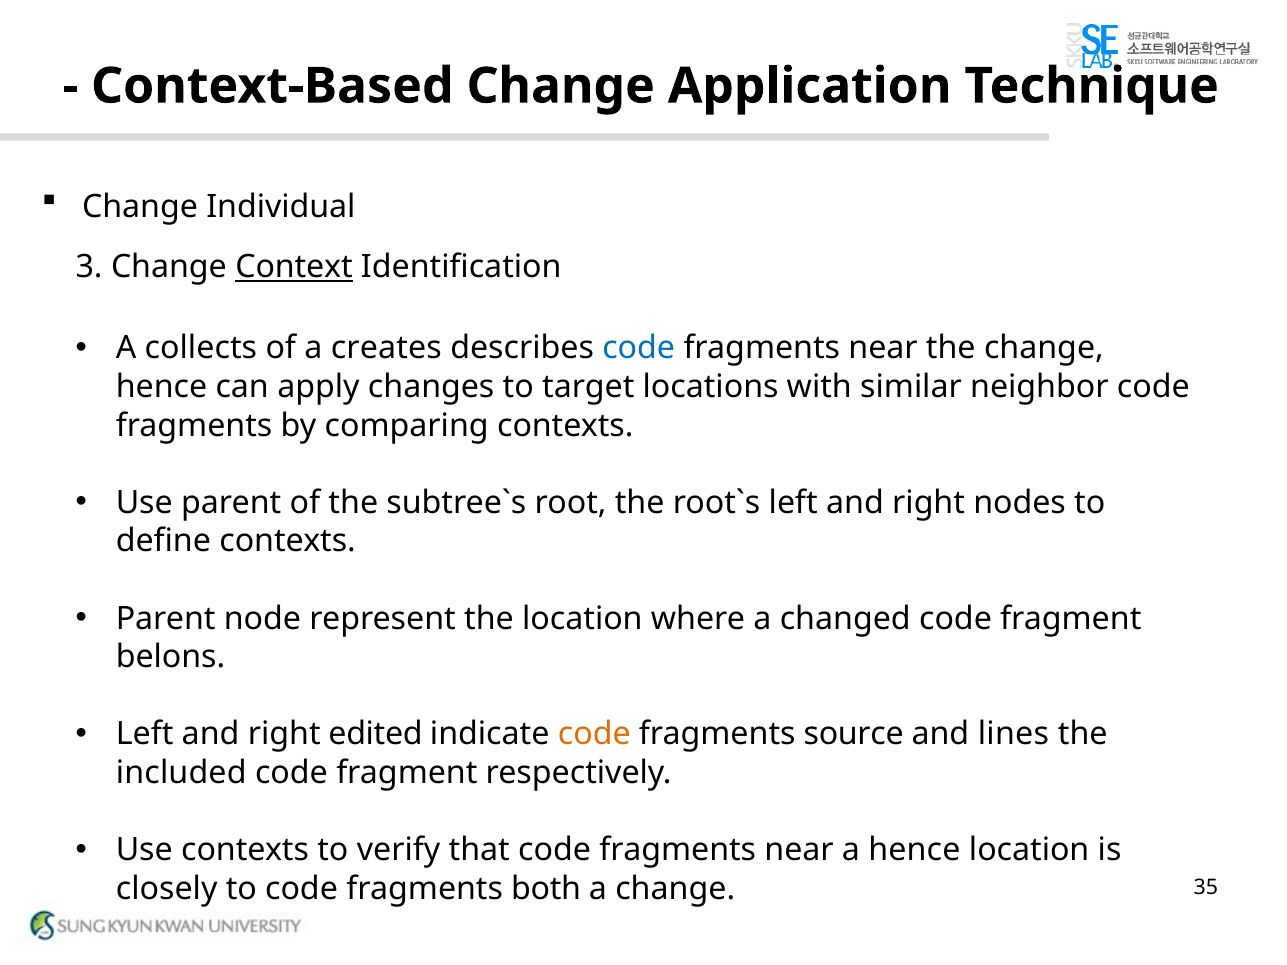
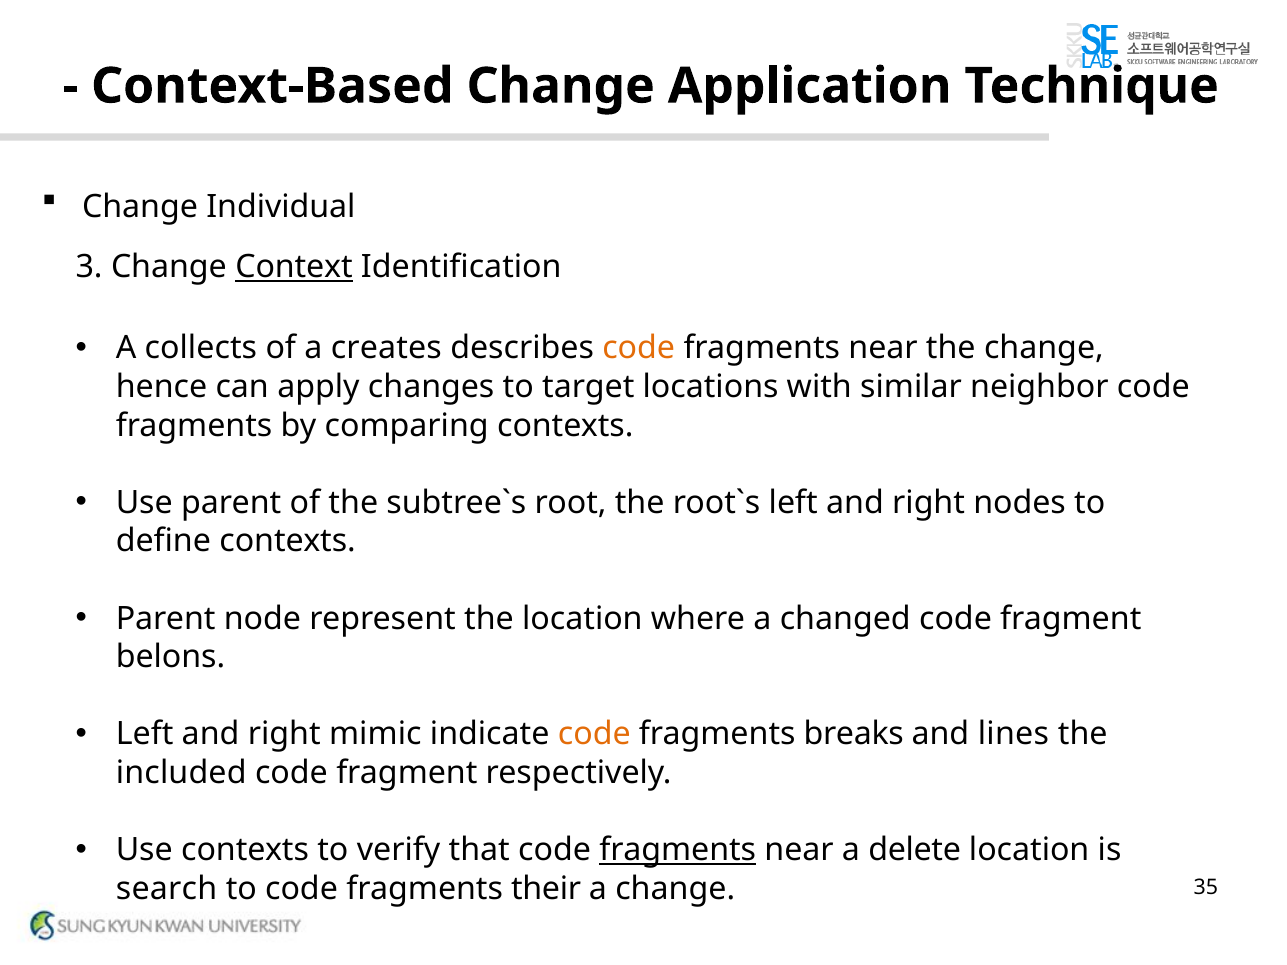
code at (639, 348) colour: blue -> orange
edited: edited -> mimic
source: source -> breaks
fragments at (678, 850) underline: none -> present
a hence: hence -> delete
closely: closely -> search
both: both -> their
